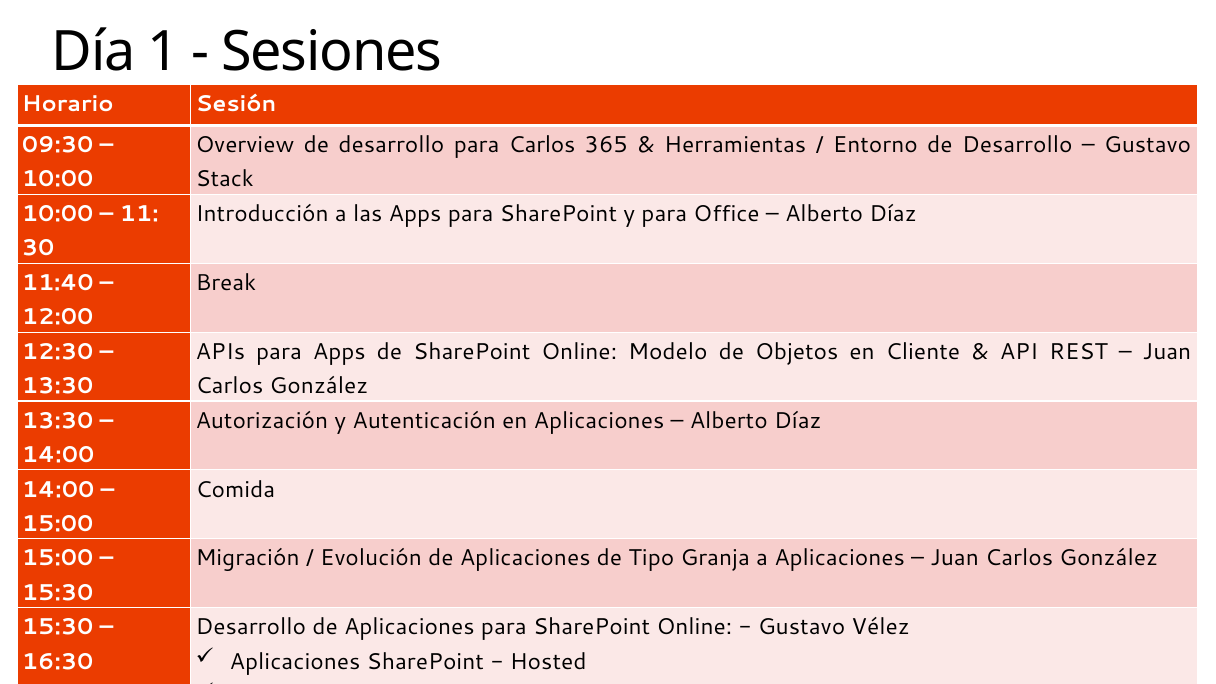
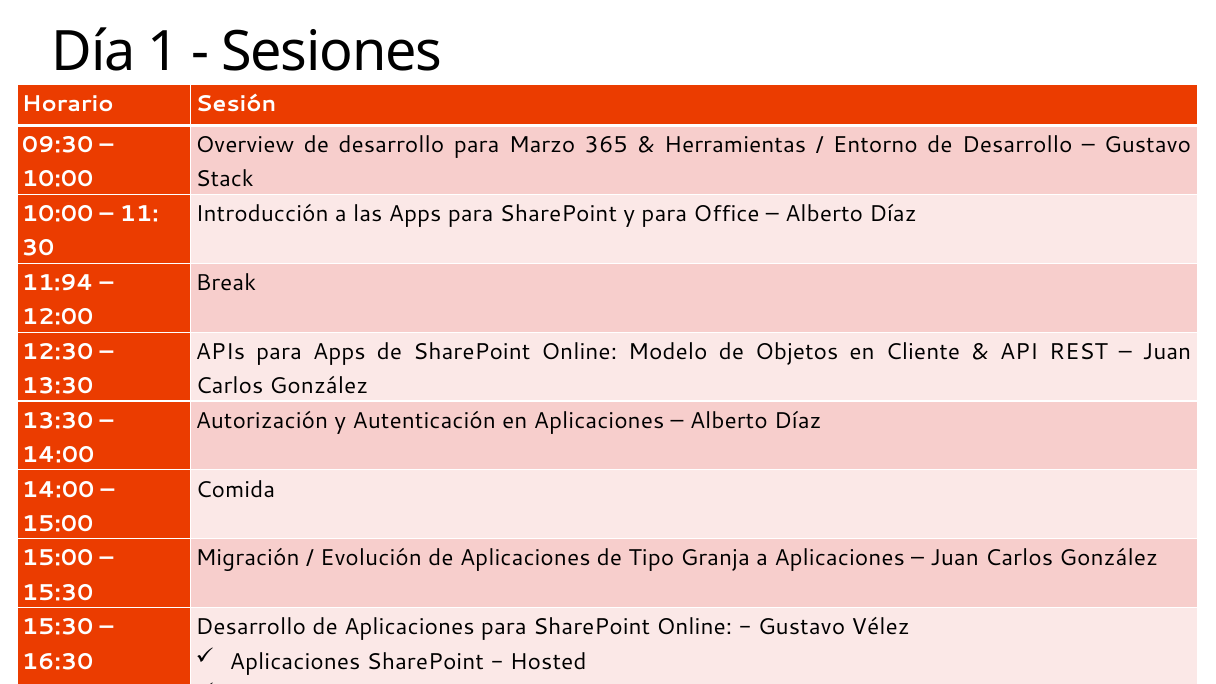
para Carlos: Carlos -> Marzo
11:40: 11:40 -> 11:94
